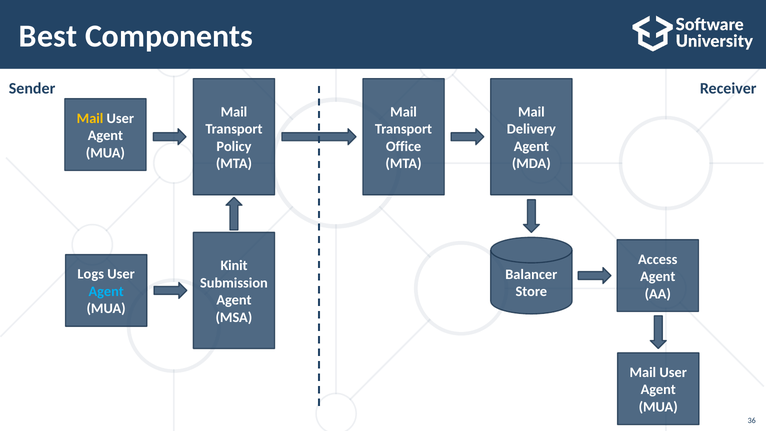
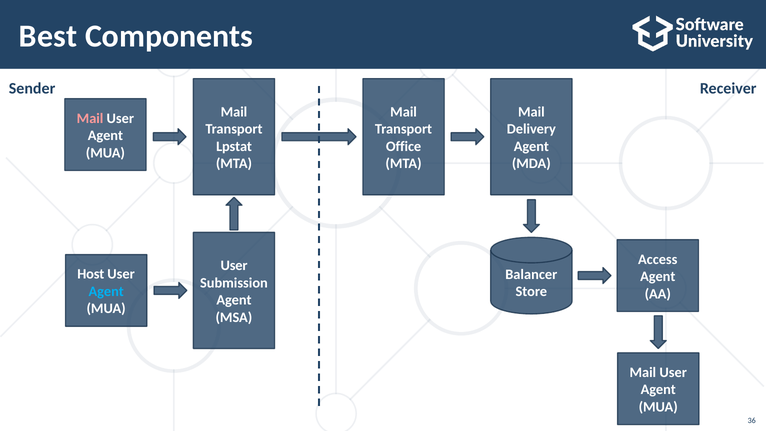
Mail at (90, 118) colour: yellow -> pink
Policy: Policy -> Lpstat
Kinit at (234, 265): Kinit -> User
Logs: Logs -> Host
